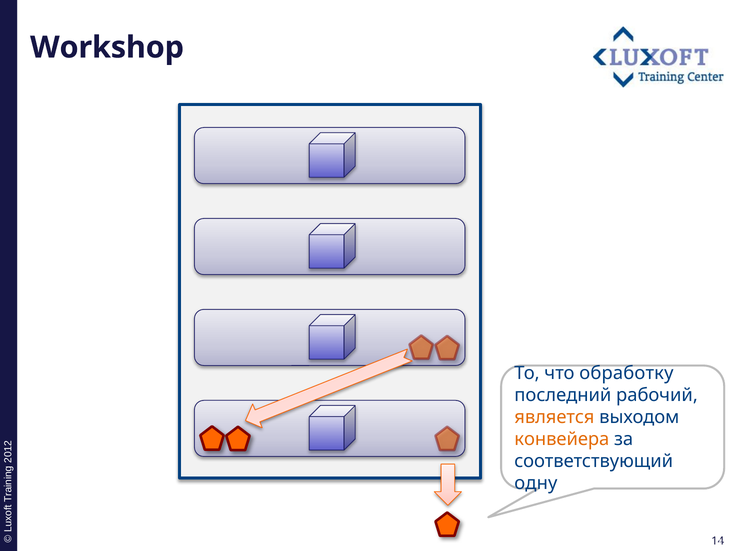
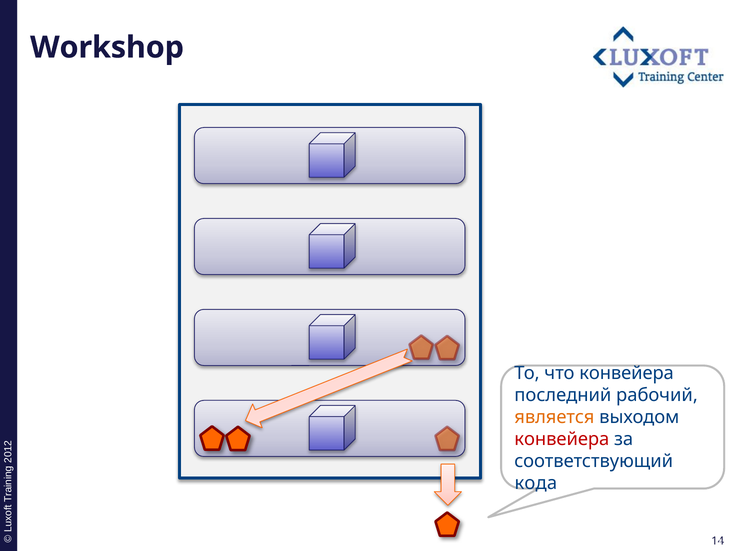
что обработку: обработку -> конвейера
конвейера at (562, 440) colour: orange -> red
одну: одну -> кода
